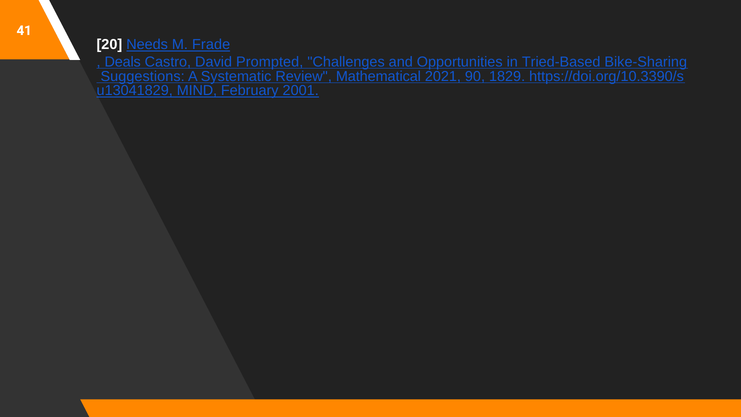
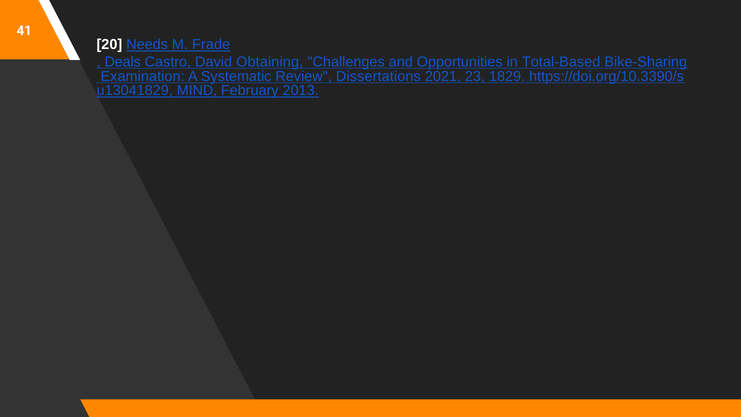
Prompted: Prompted -> Obtaining
Tried-Based: Tried-Based -> Total-Based
Suggestions: Suggestions -> Examination
Mathematical: Mathematical -> Dissertations
90: 90 -> 23
2001: 2001 -> 2013
